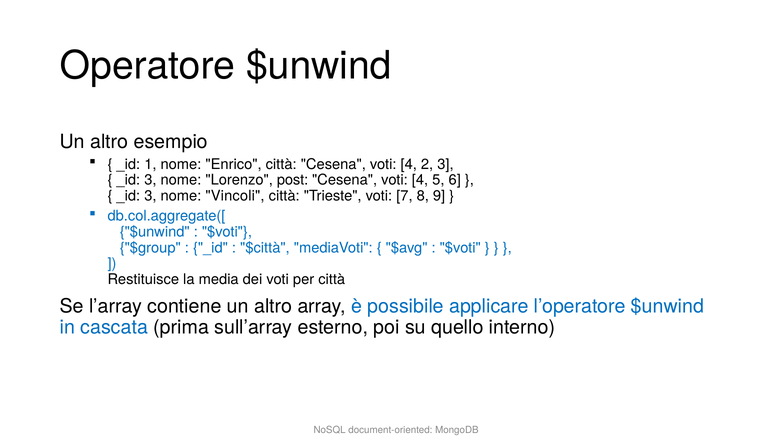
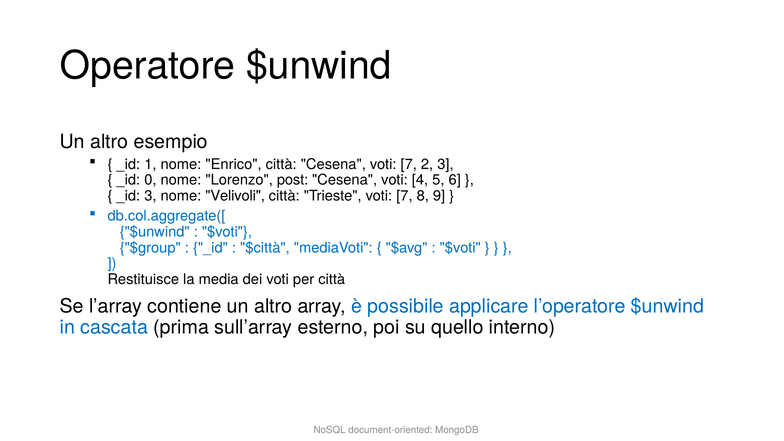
città Cesena voti 4: 4 -> 7
3 at (150, 180): 3 -> 0
Vincoli: Vincoli -> Velivoli
